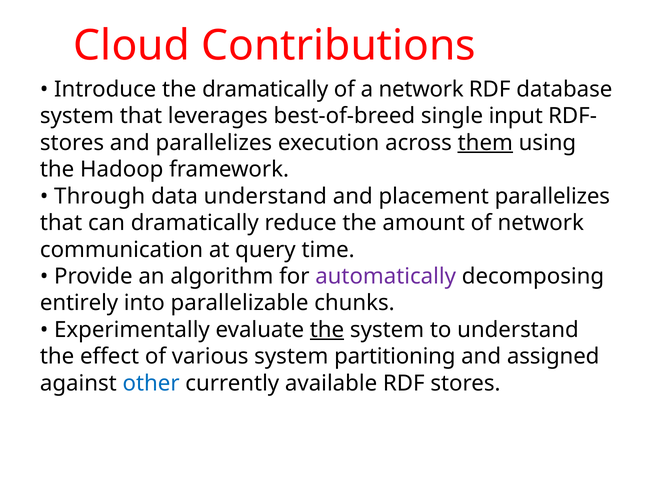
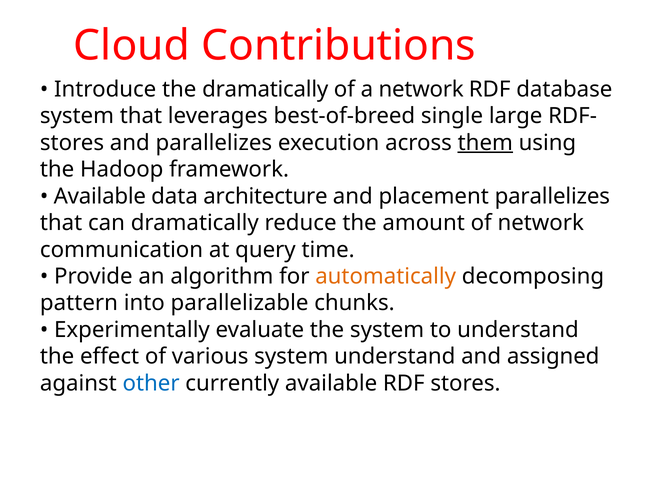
input: input -> large
Through at (100, 196): Through -> Available
data understand: understand -> architecture
automatically colour: purple -> orange
entirely: entirely -> pattern
the at (327, 330) underline: present -> none
system partitioning: partitioning -> understand
